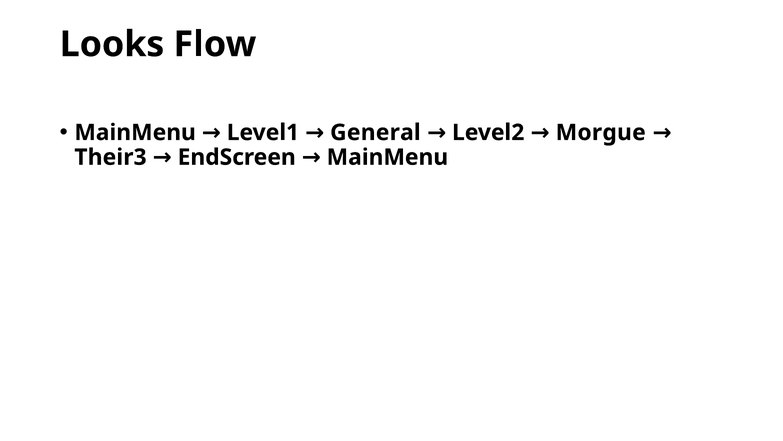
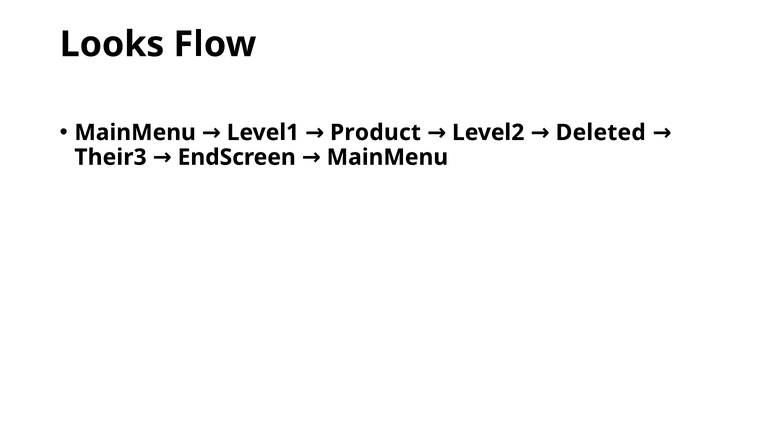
General: General -> Product
Morgue: Morgue -> Deleted
